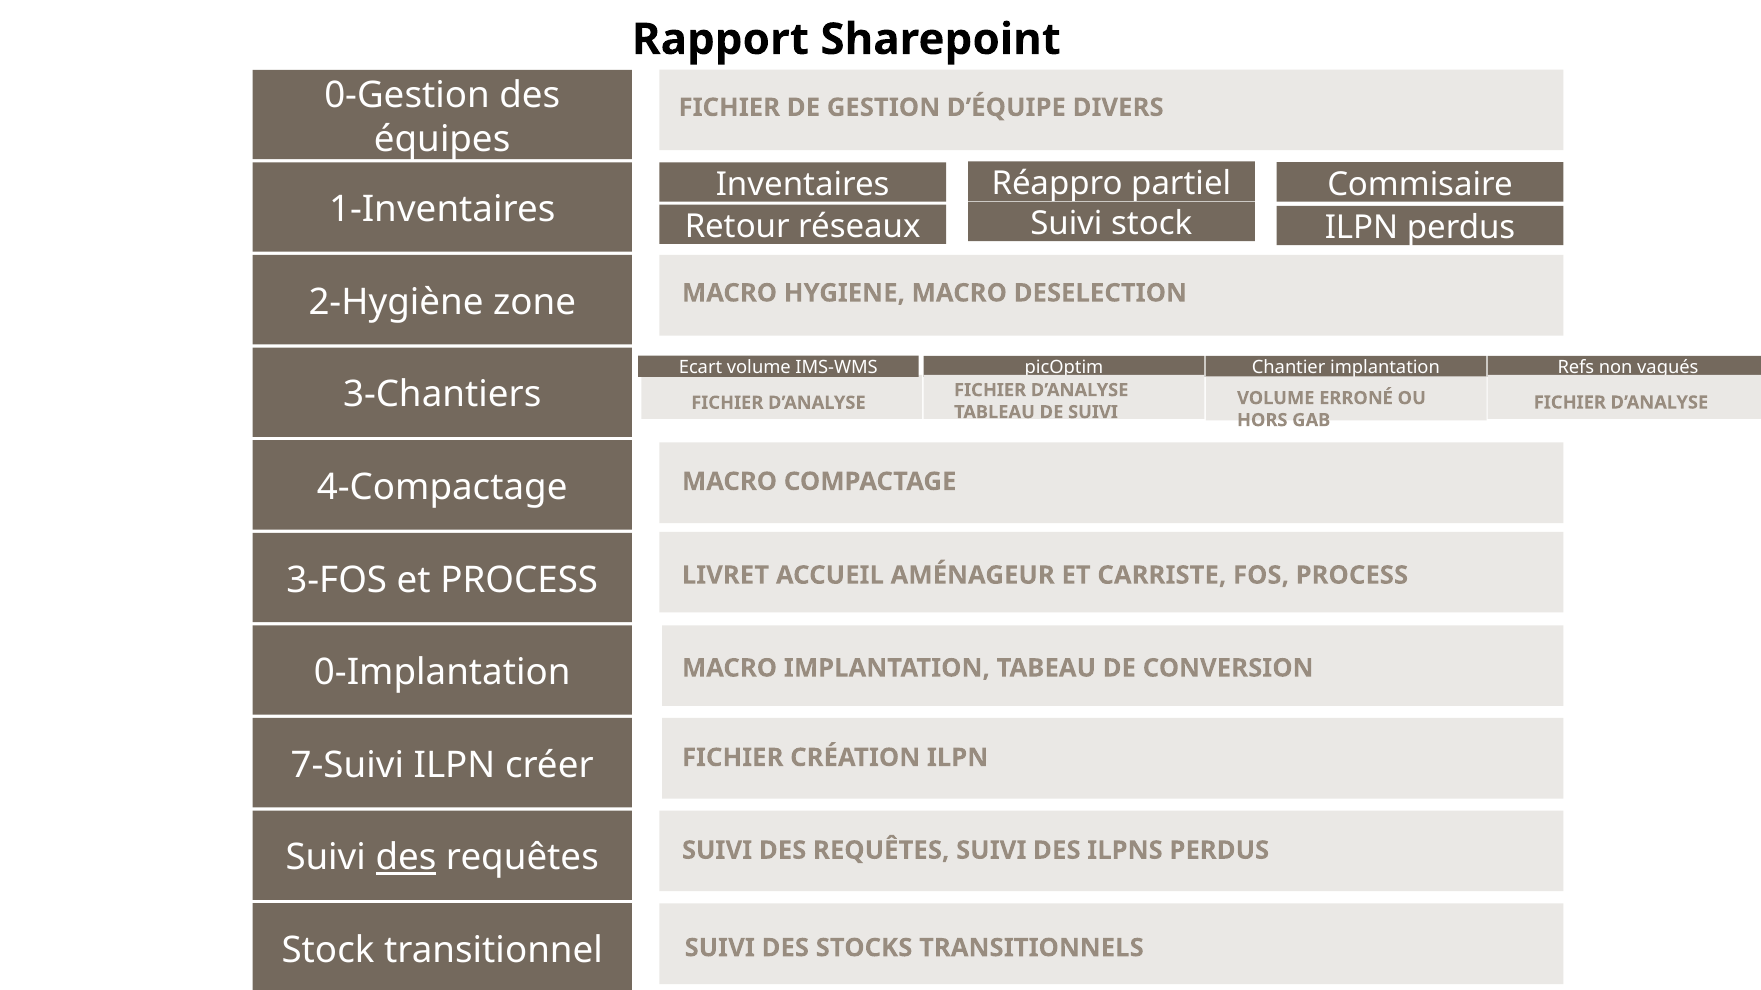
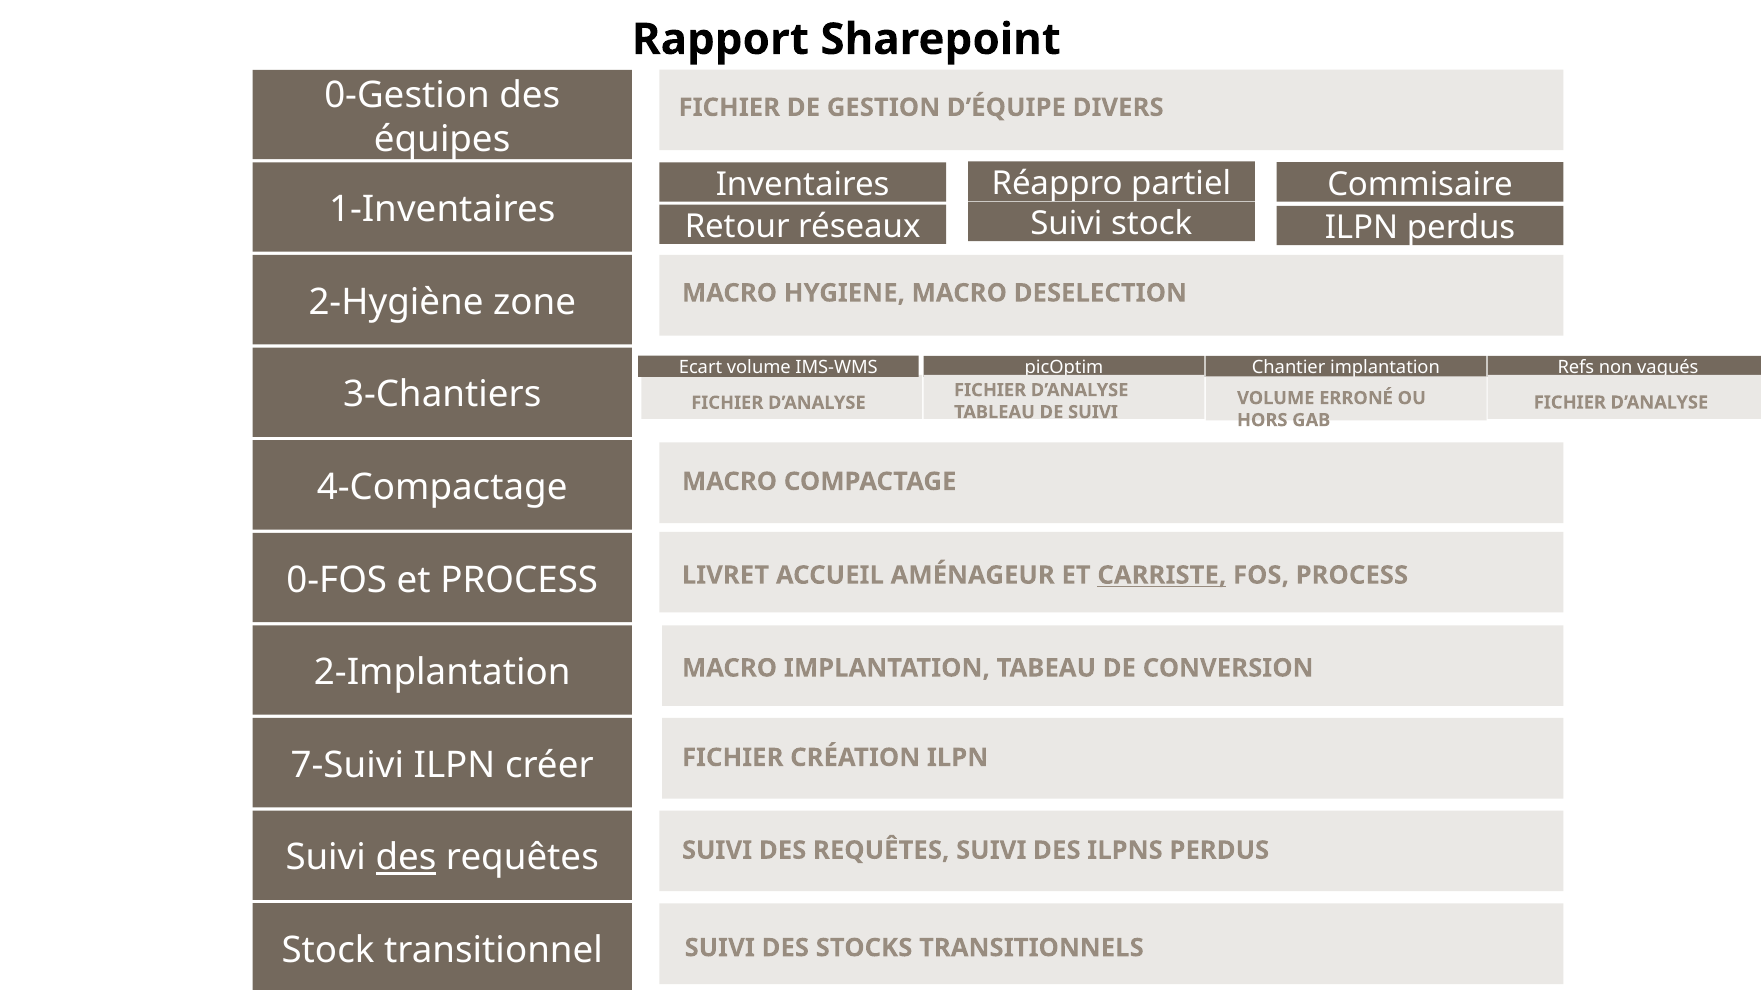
3-FOS: 3-FOS -> 0-FOS
CARRISTE underline: none -> present
0-Implantation: 0-Implantation -> 2-Implantation
